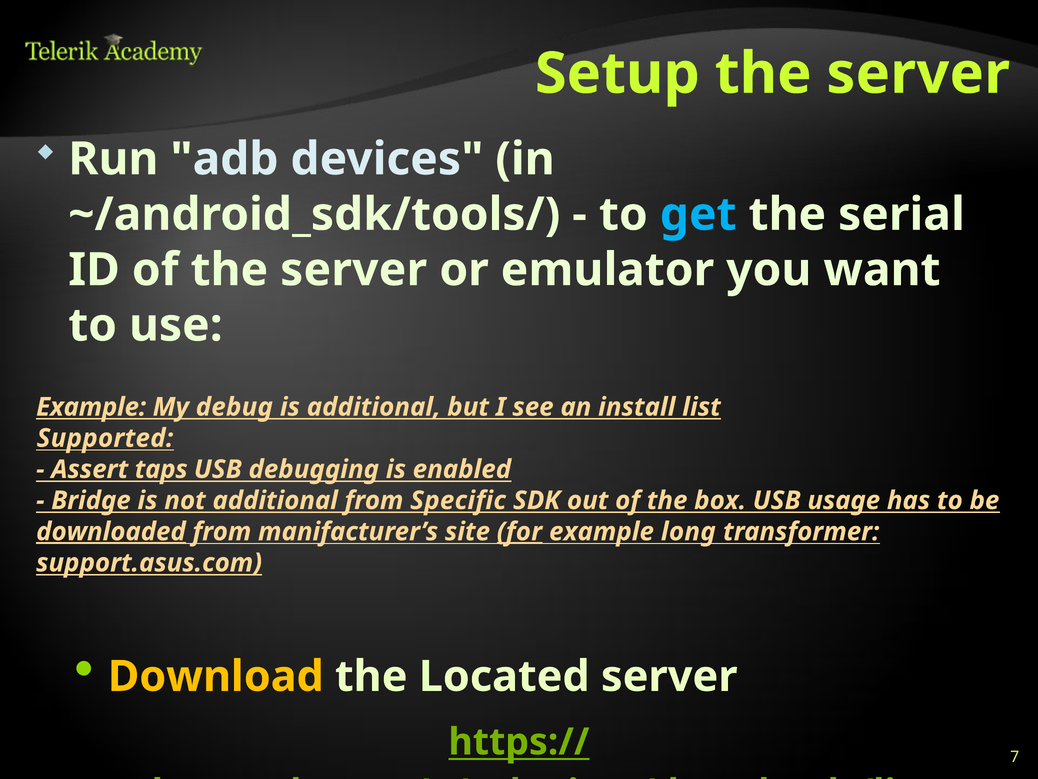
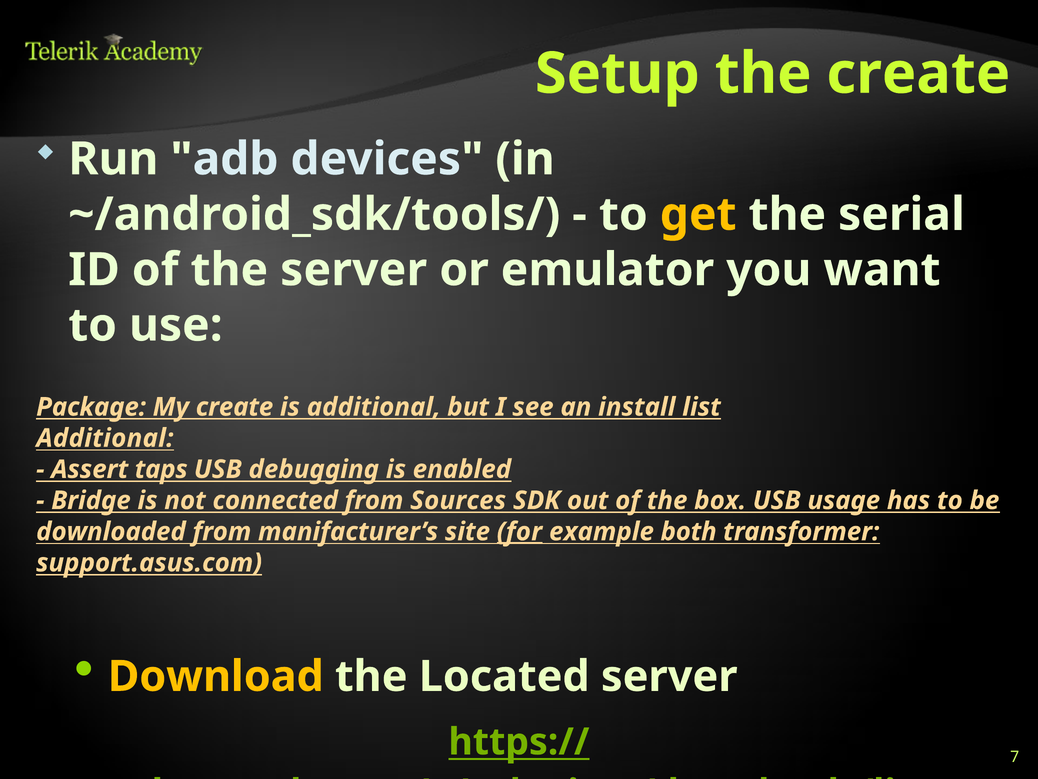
Setup the server: server -> create
get colour: light blue -> yellow
Example at (91, 407): Example -> Package
My debug: debug -> create
Supported at (105, 438): Supported -> Additional
not additional: additional -> connected
Specific: Specific -> Sources
downloaded underline: present -> none
long: long -> both
